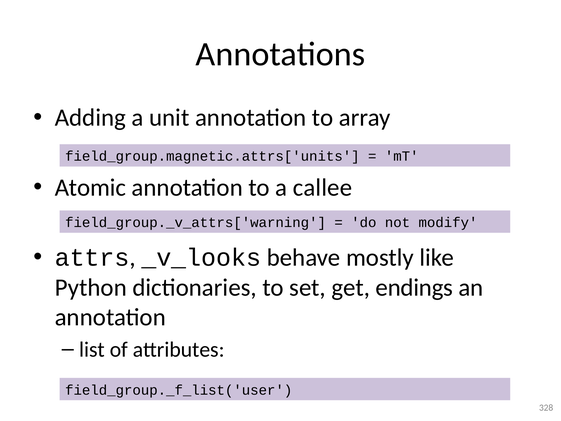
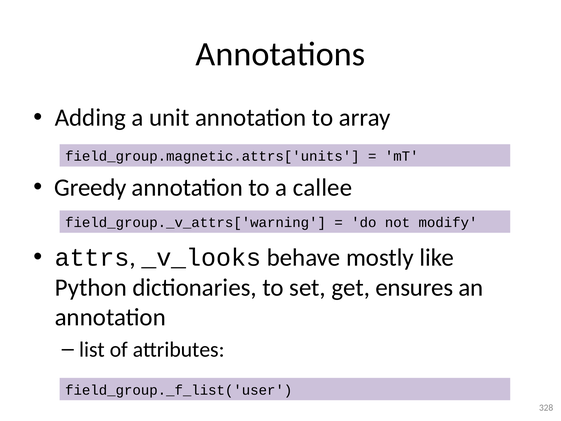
Atomic: Atomic -> Greedy
endings: endings -> ensures
